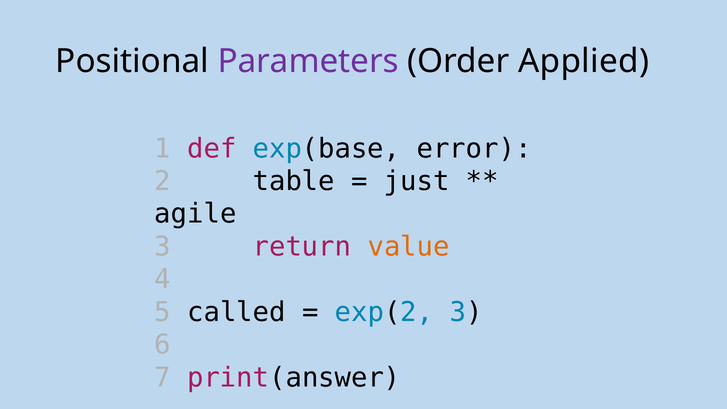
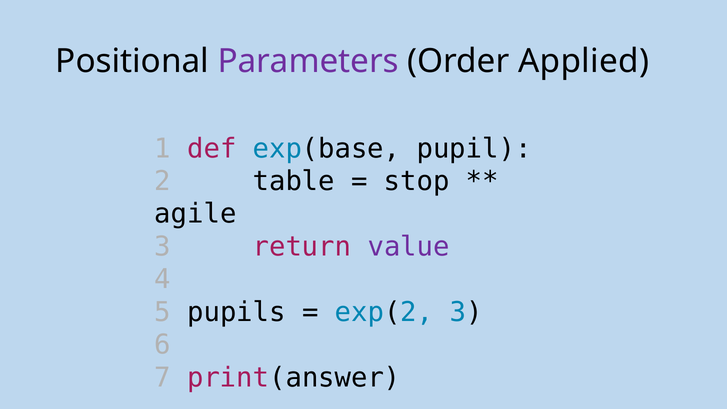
error: error -> pupil
just: just -> stop
value colour: orange -> purple
called: called -> pupils
